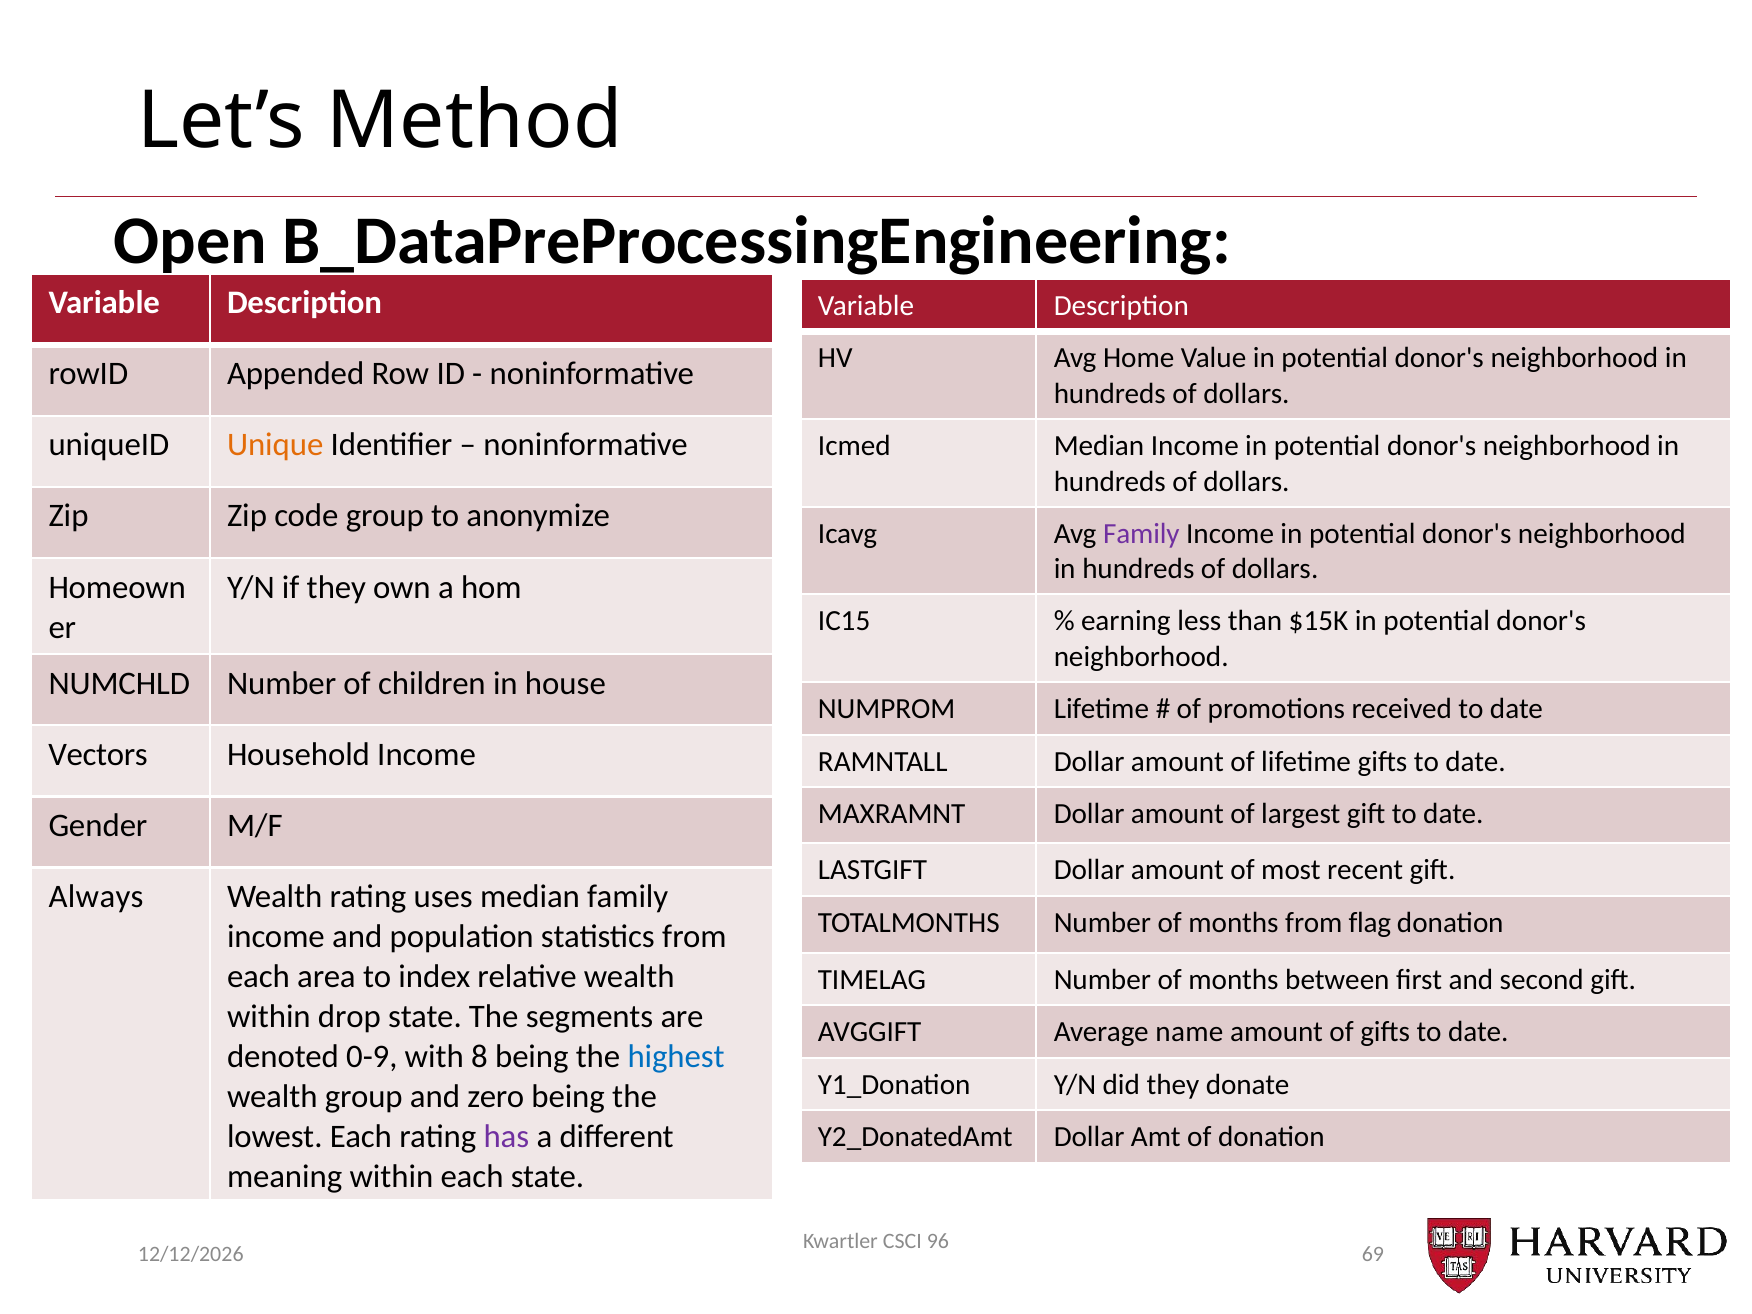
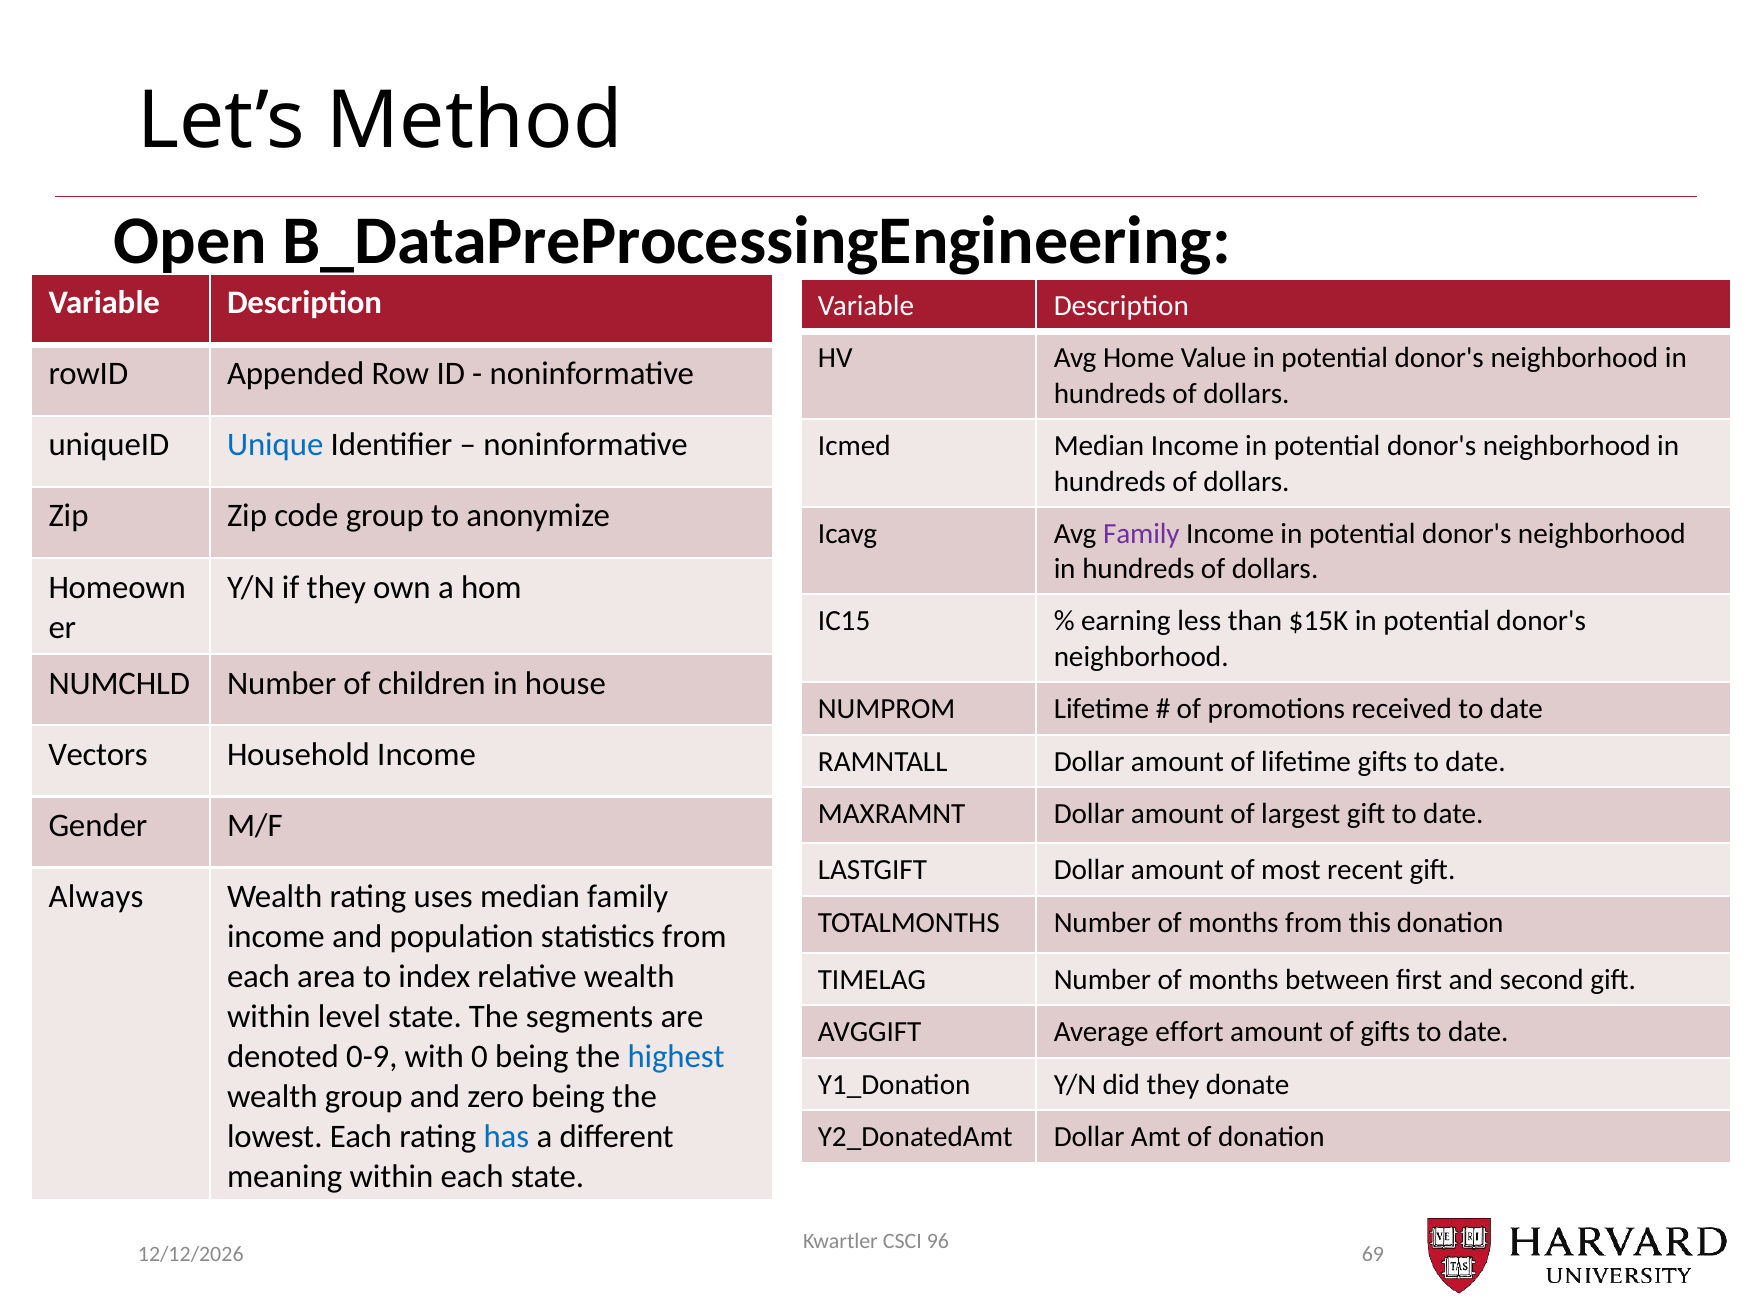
Unique colour: orange -> blue
flag: flag -> this
drop: drop -> level
name: name -> effort
8: 8 -> 0
has colour: purple -> blue
